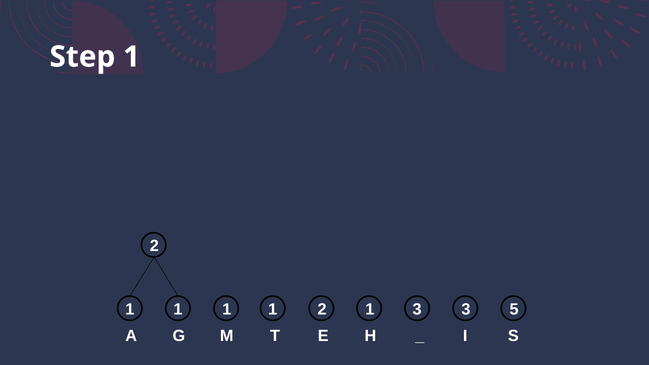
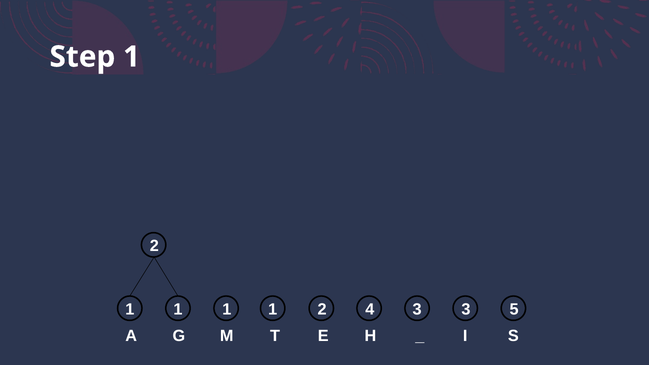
1 at (370, 309): 1 -> 4
